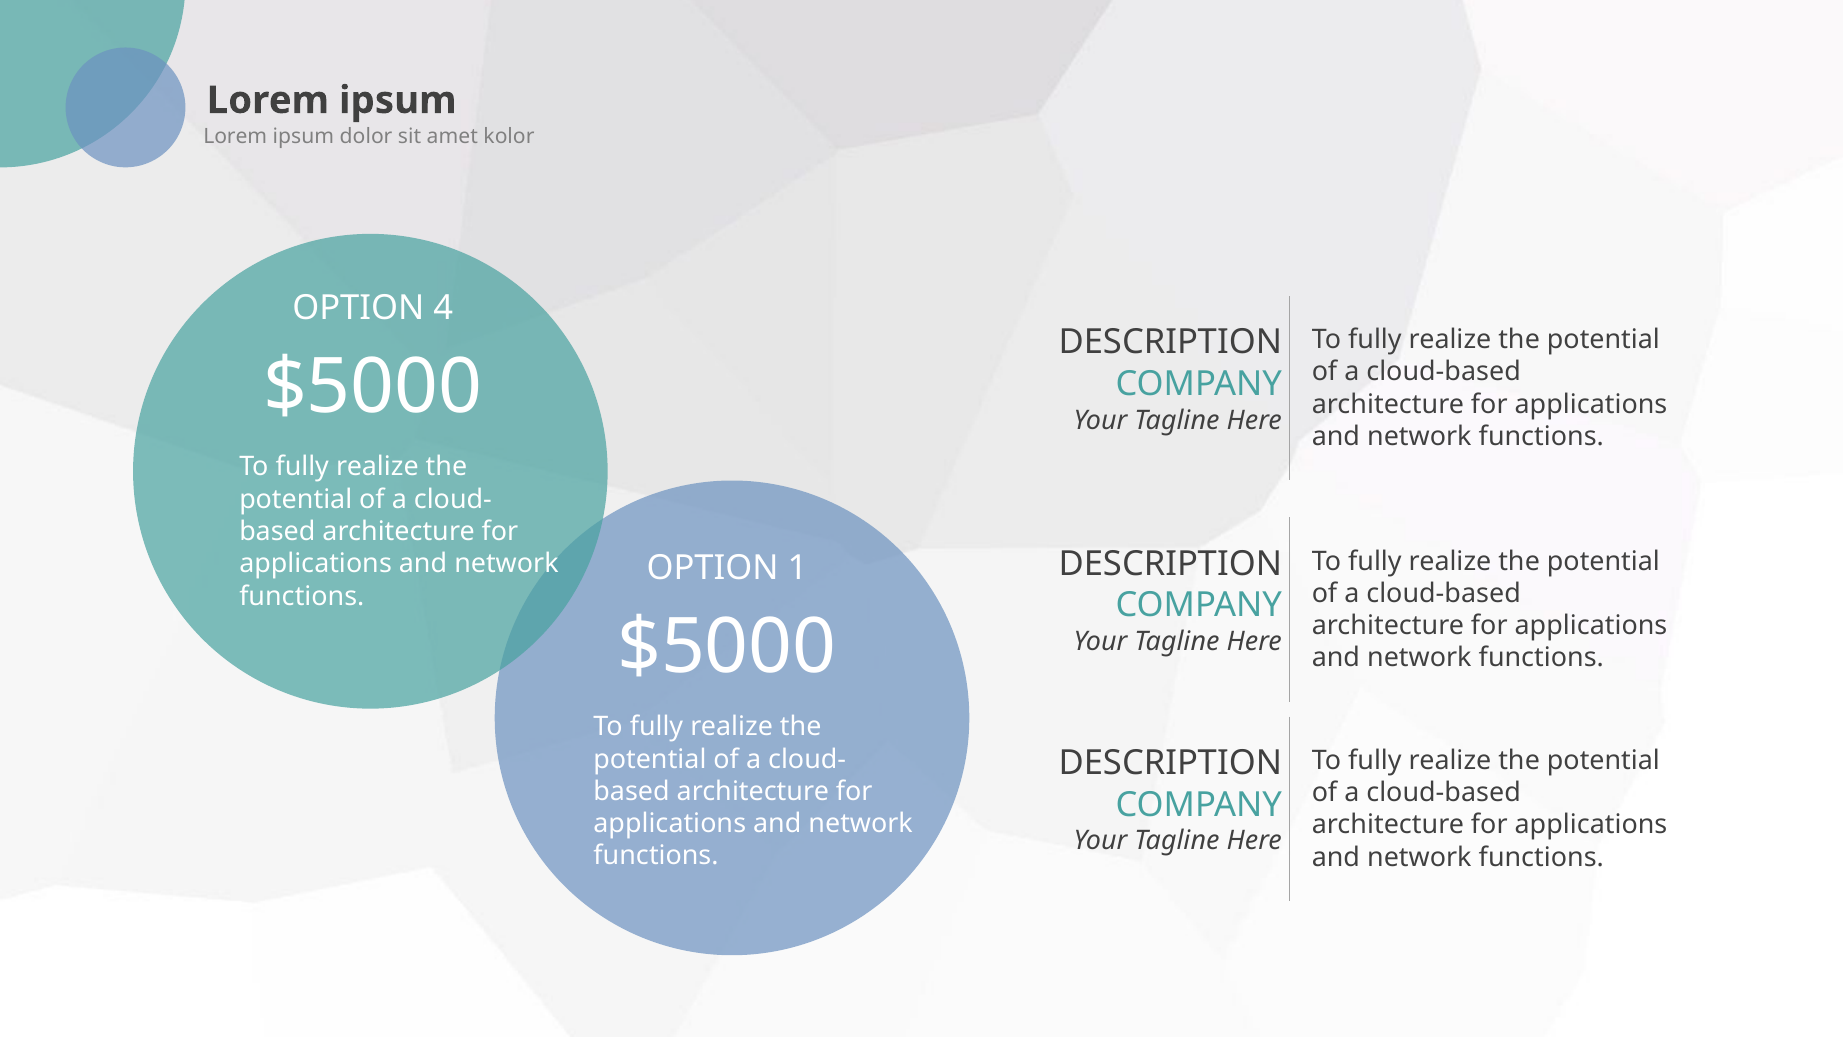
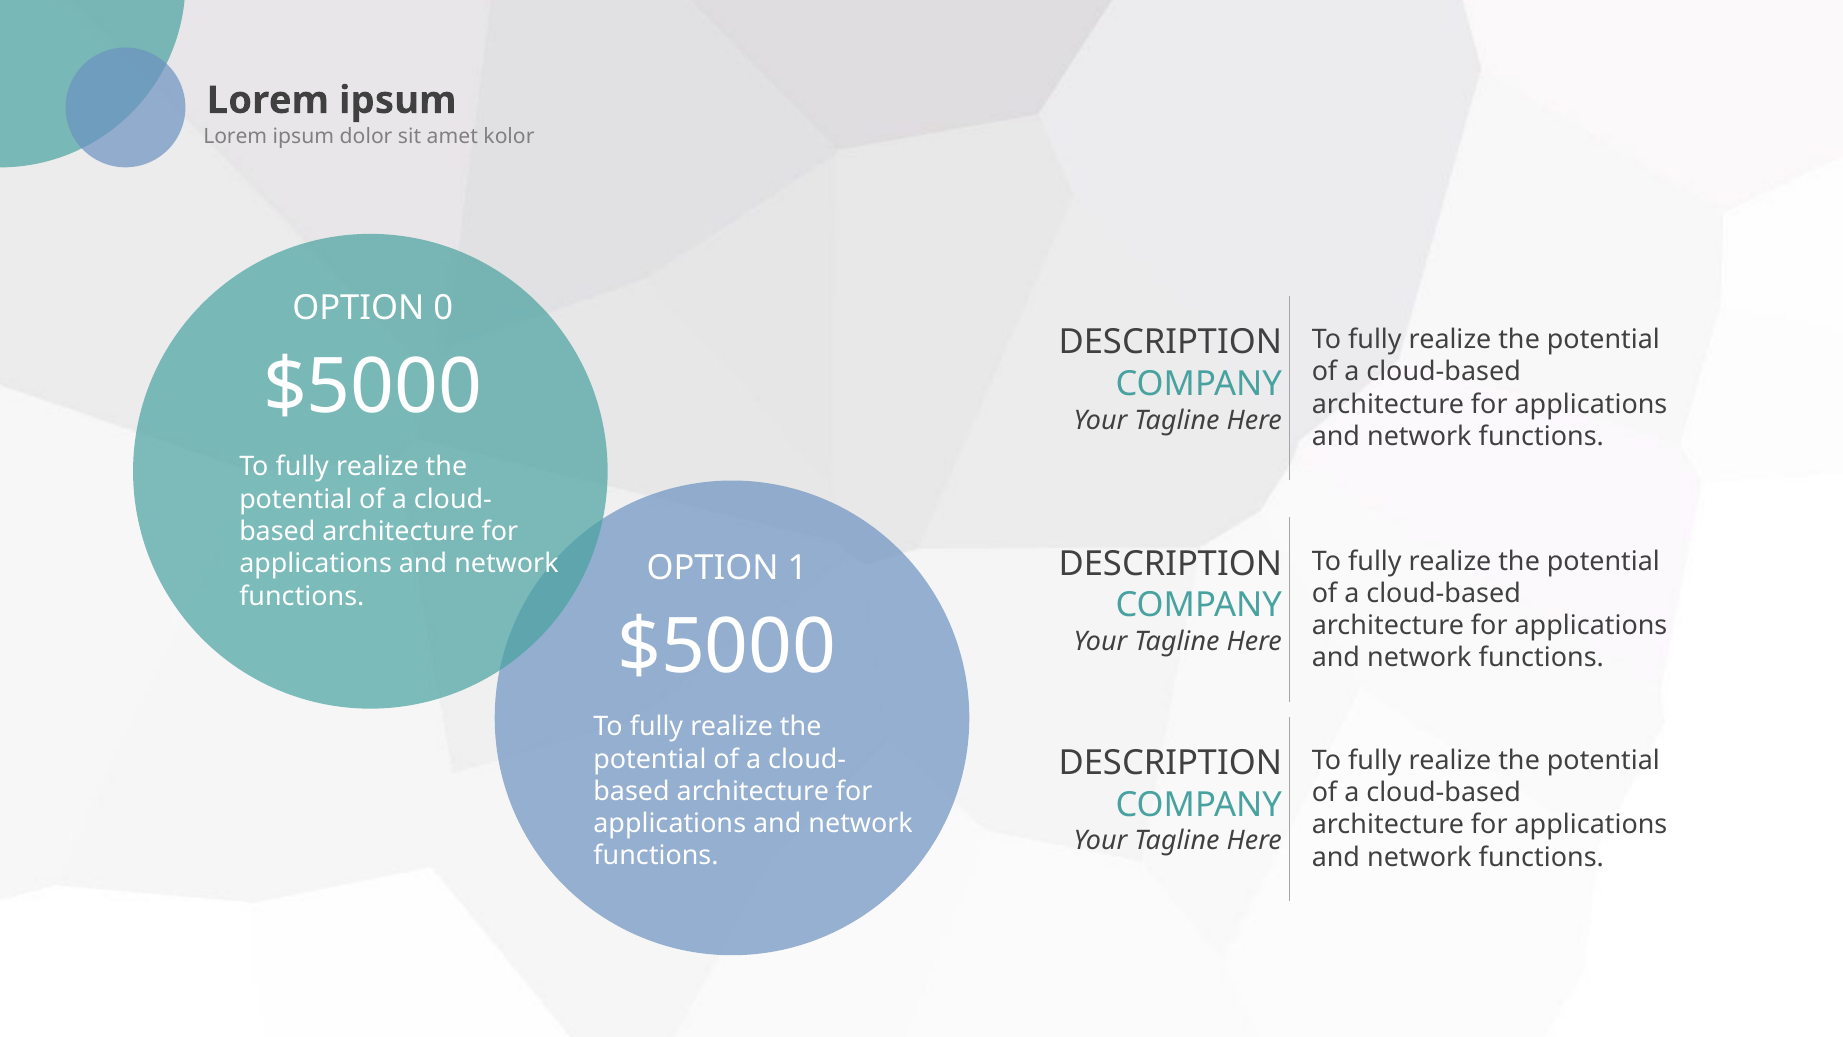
4: 4 -> 0
